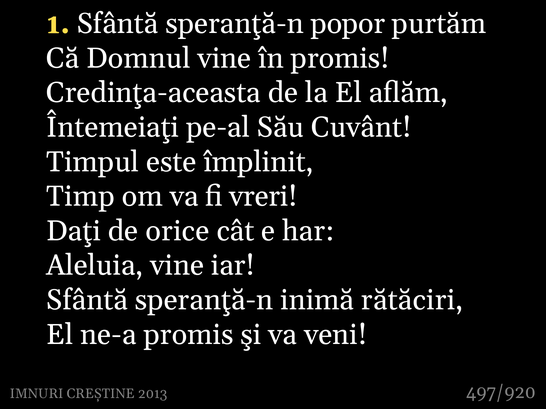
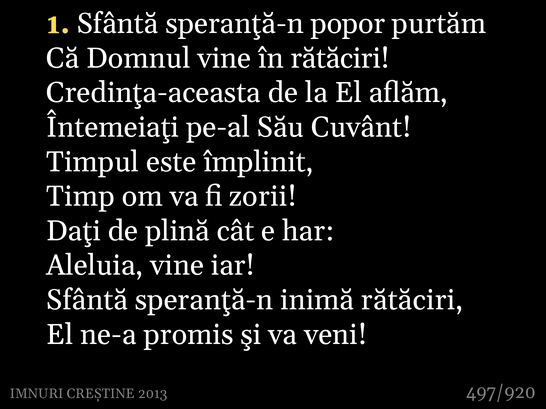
în promis: promis -> rătăciri
vreri: vreri -> zorii
orice: orice -> plină
